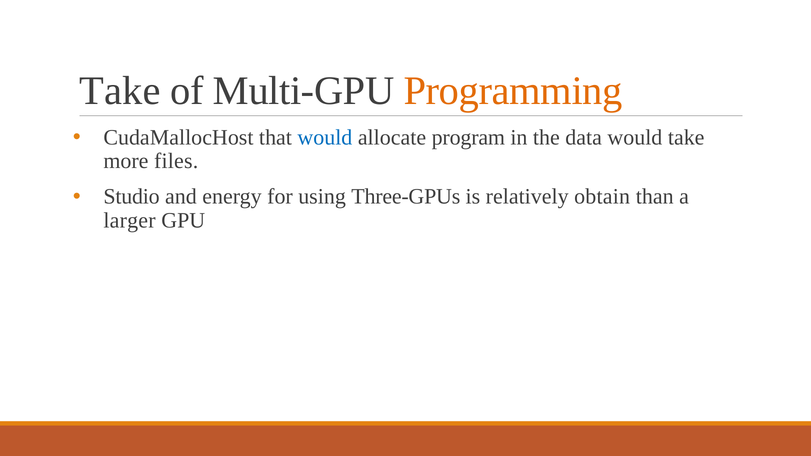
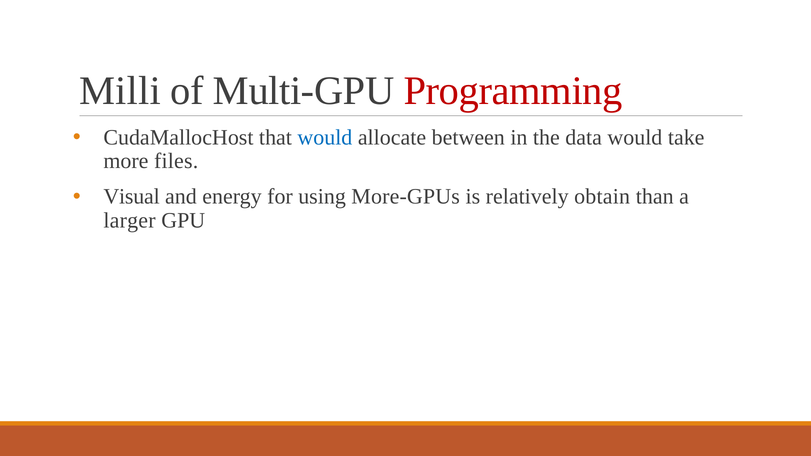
Take at (120, 91): Take -> Milli
Programming colour: orange -> red
program: program -> between
Studio: Studio -> Visual
Three-GPUs: Three-GPUs -> More-GPUs
